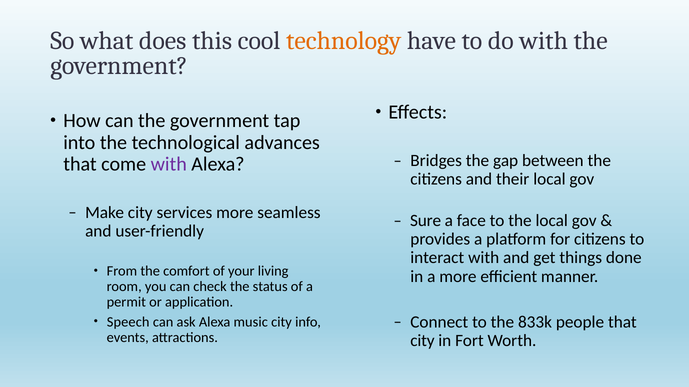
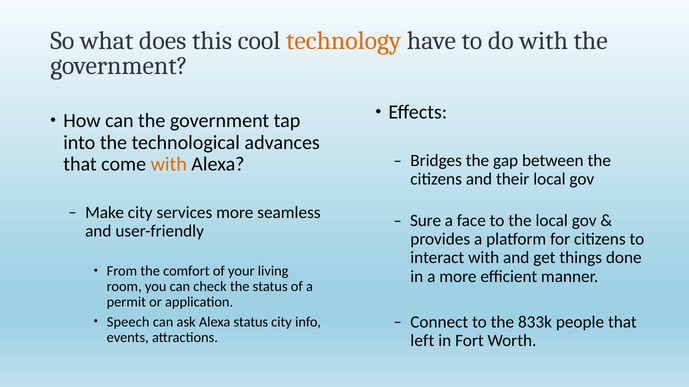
with at (169, 164) colour: purple -> orange
Alexa music: music -> status
city at (422, 341): city -> left
